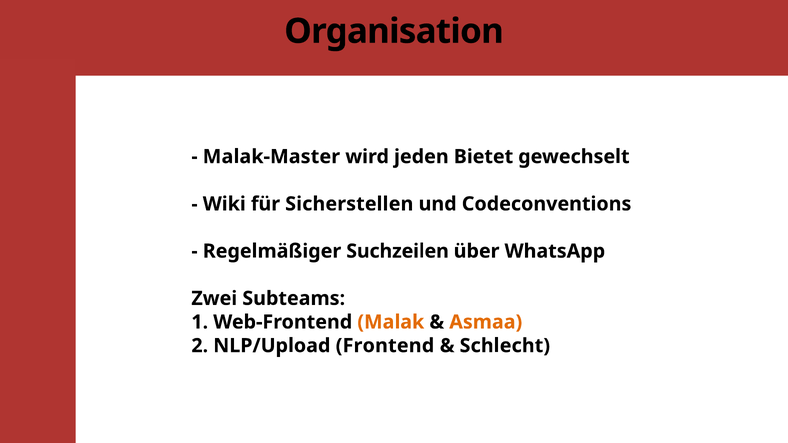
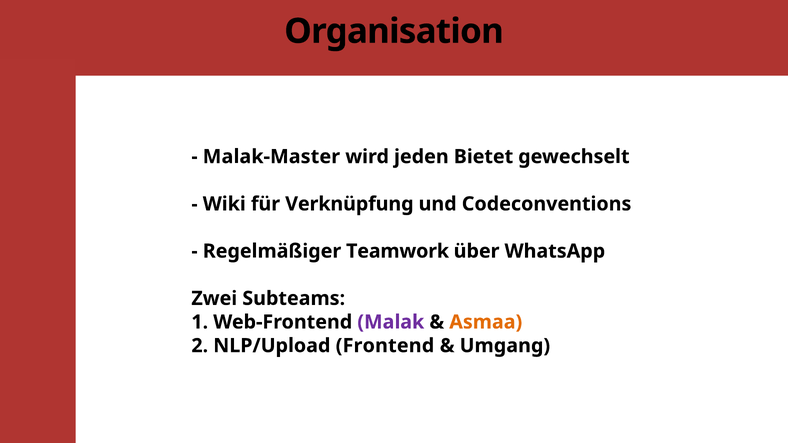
Sicherstellen: Sicherstellen -> Verknüpfung
Suchzeilen: Suchzeilen -> Teamwork
Malak colour: orange -> purple
Schlecht: Schlecht -> Umgang
